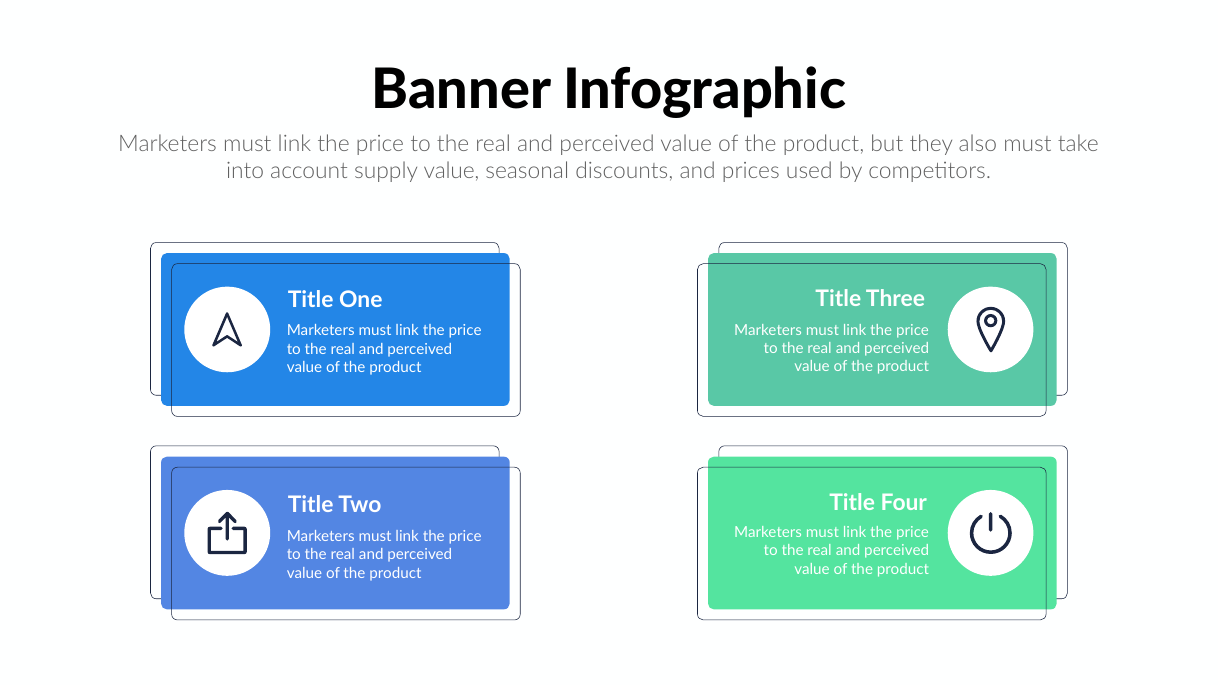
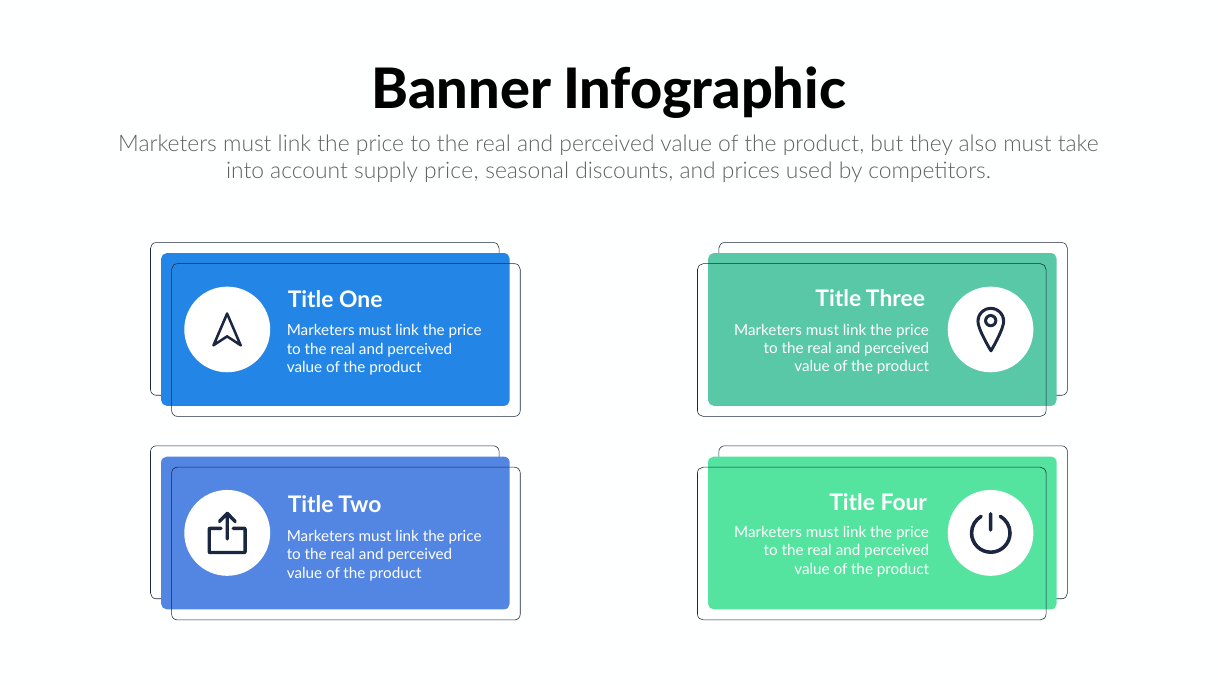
supply value: value -> price
